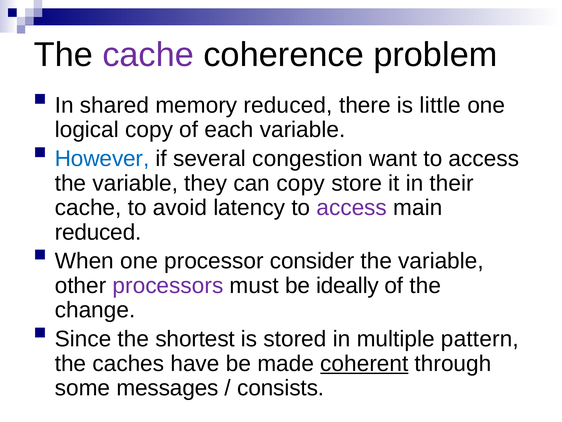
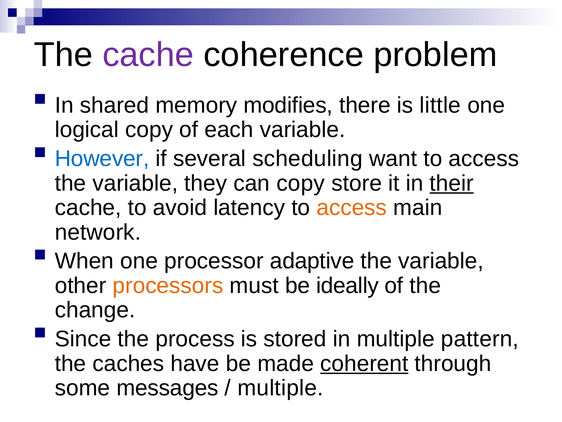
memory reduced: reduced -> modifies
congestion: congestion -> scheduling
their underline: none -> present
access at (352, 207) colour: purple -> orange
reduced at (98, 232): reduced -> network
consider: consider -> adaptive
processors colour: purple -> orange
shortest: shortest -> process
consists at (281, 388): consists -> multiple
